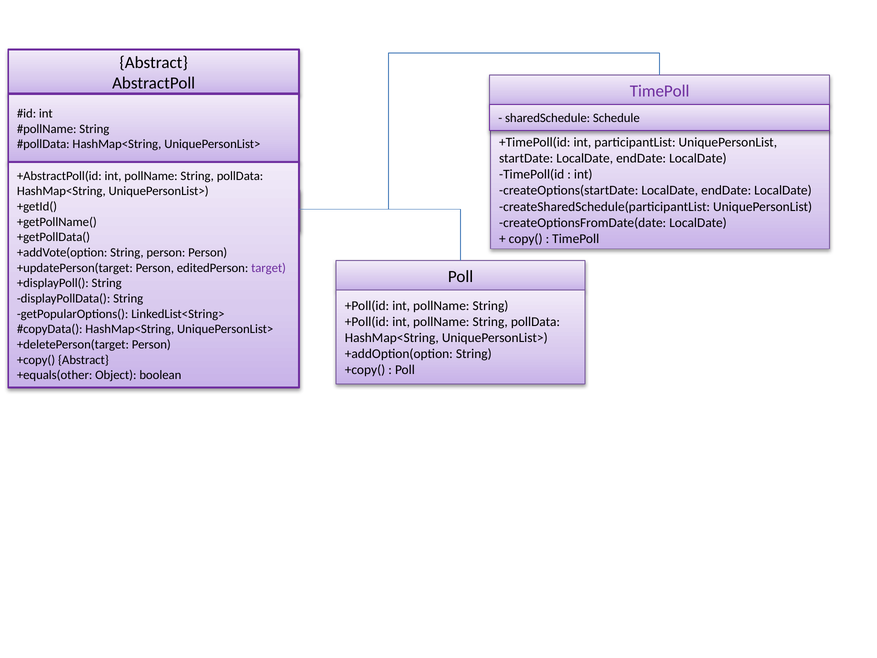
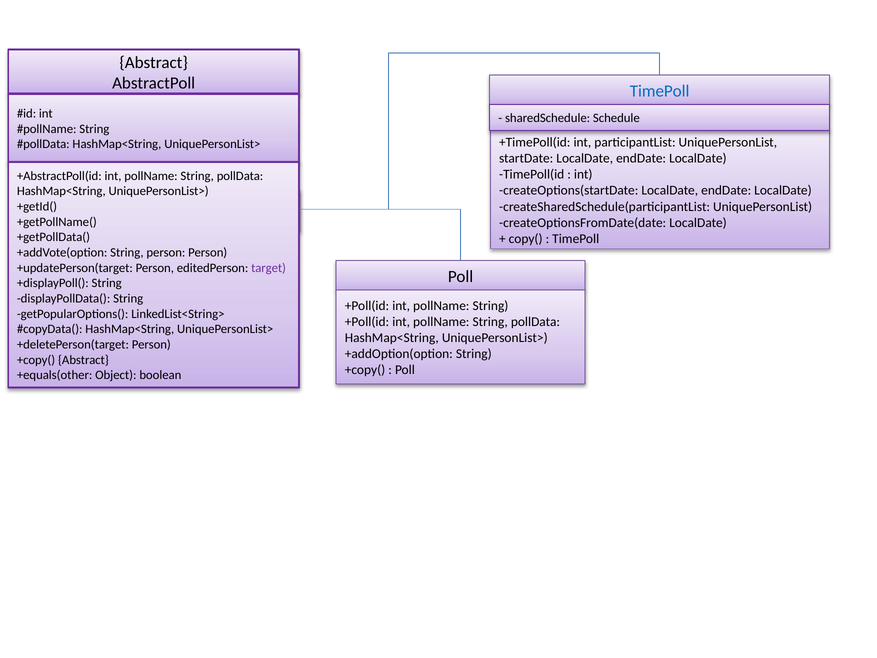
TimePoll at (660, 91) colour: purple -> blue
